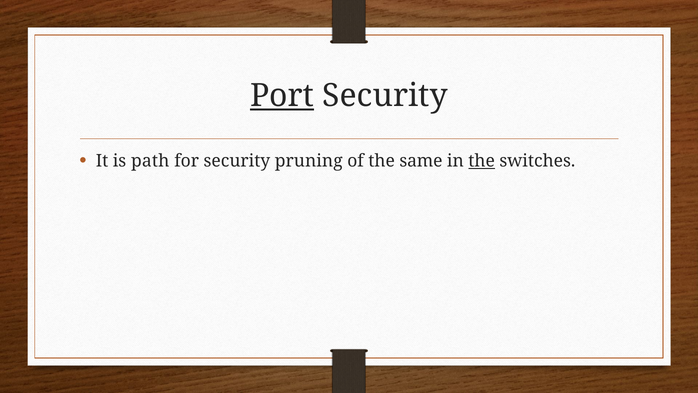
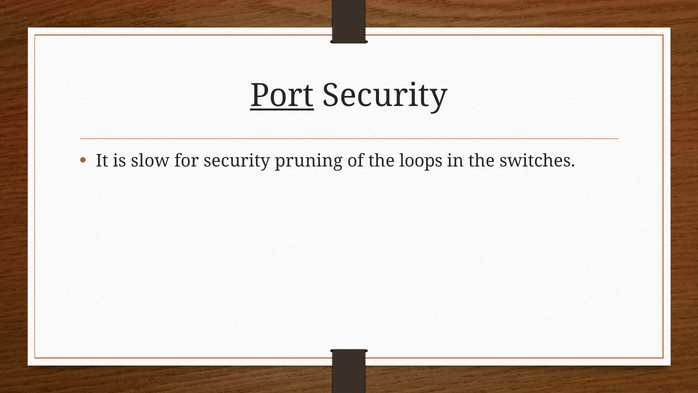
path: path -> slow
same: same -> loops
the at (482, 161) underline: present -> none
